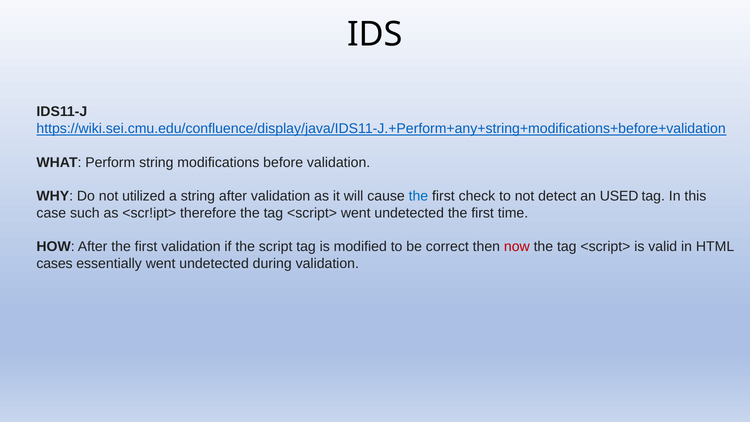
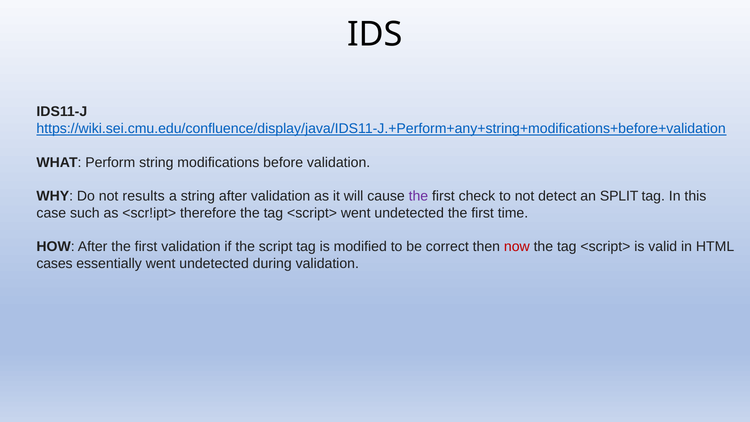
utilized: utilized -> results
the at (418, 196) colour: blue -> purple
USED: USED -> SPLIT
